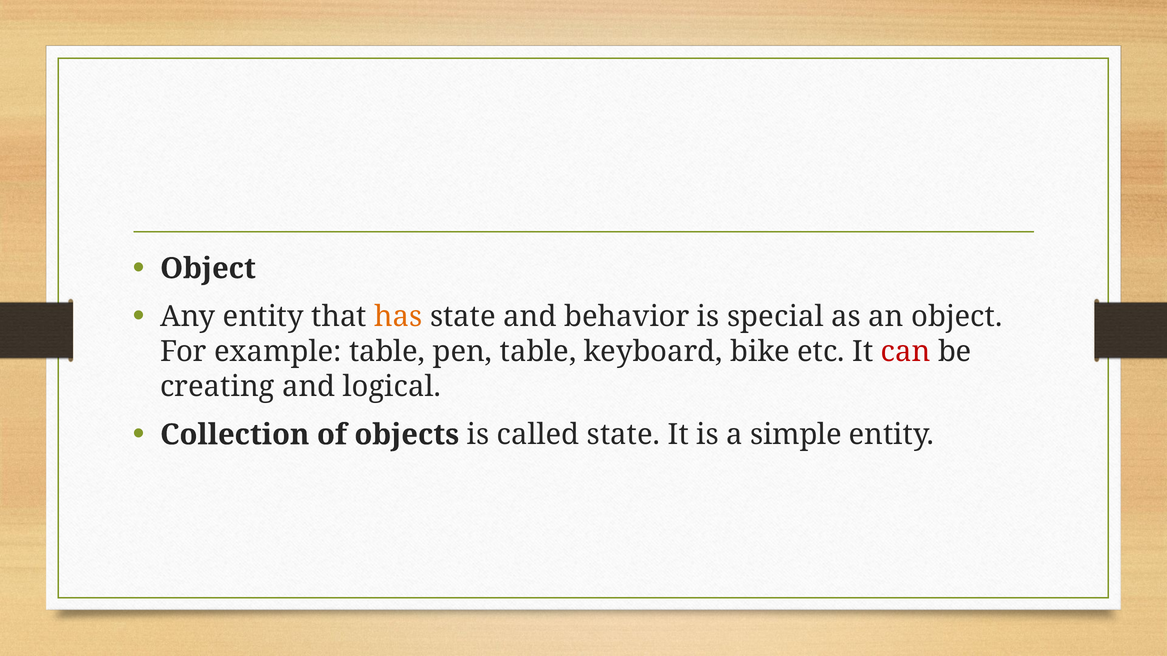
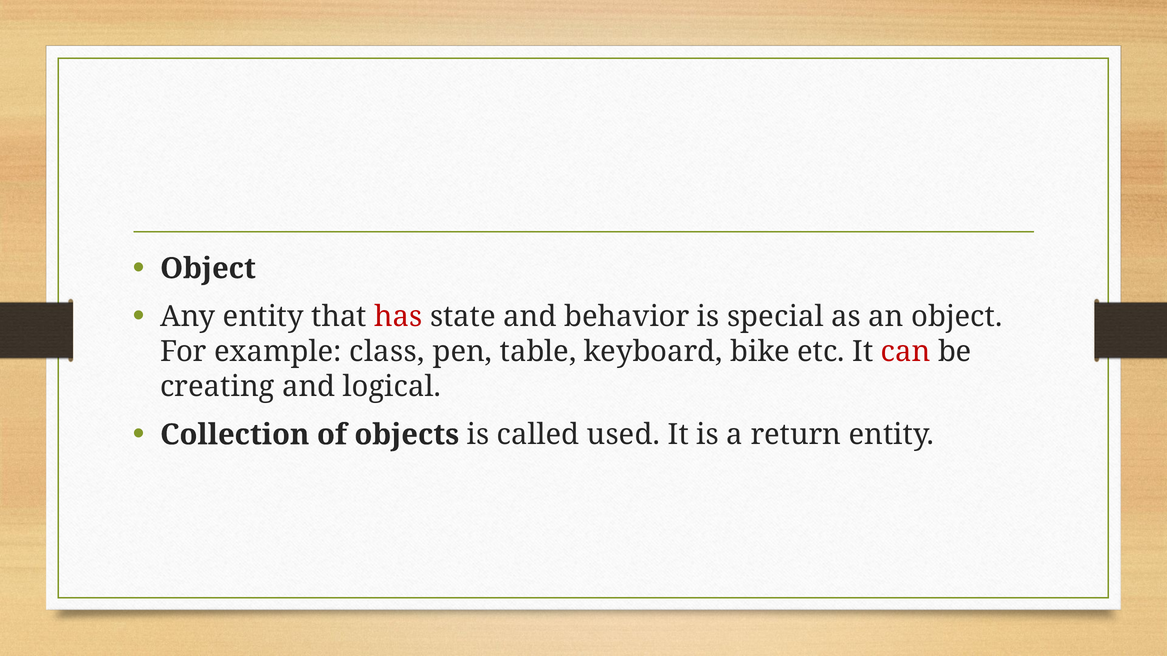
has colour: orange -> red
example table: table -> class
called state: state -> used
simple: simple -> return
